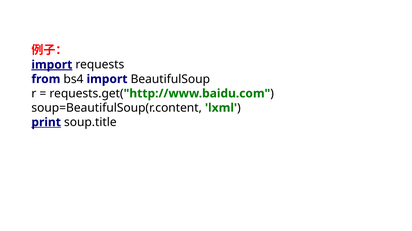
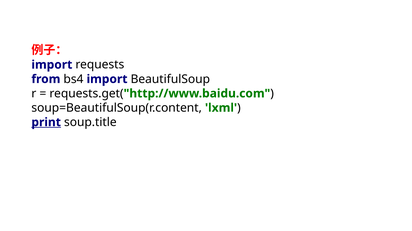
import at (52, 65) underline: present -> none
